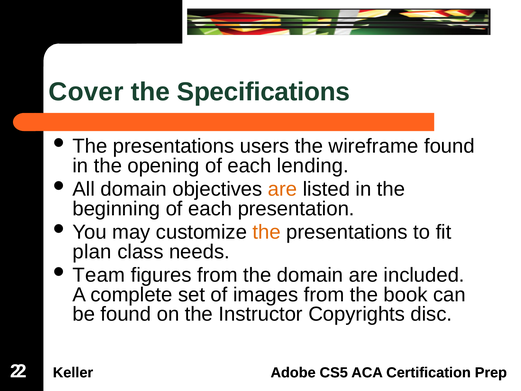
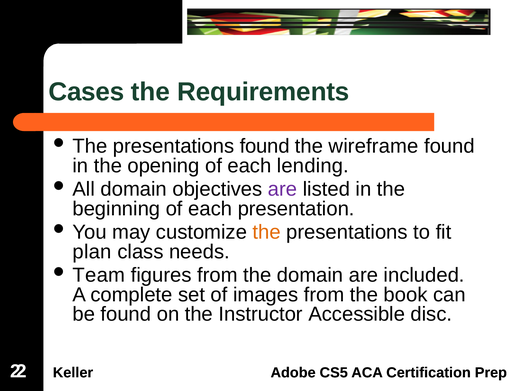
Cover: Cover -> Cases
Specifications: Specifications -> Requirements
presentations users: users -> found
are at (283, 189) colour: orange -> purple
Copyrights: Copyrights -> Accessible
